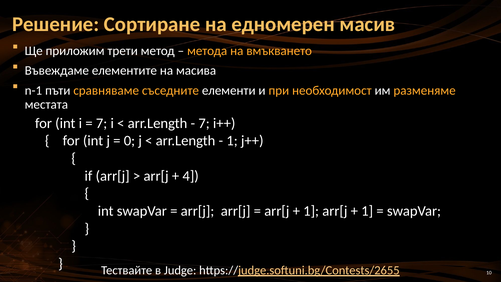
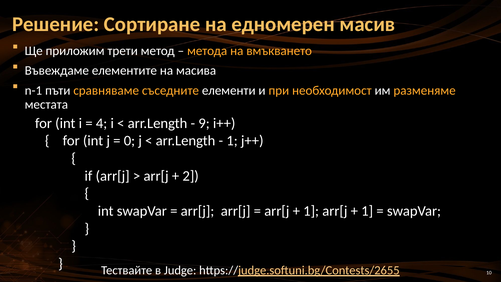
7 at (102, 123): 7 -> 4
7 at (204, 123): 7 -> 9
4: 4 -> 2
